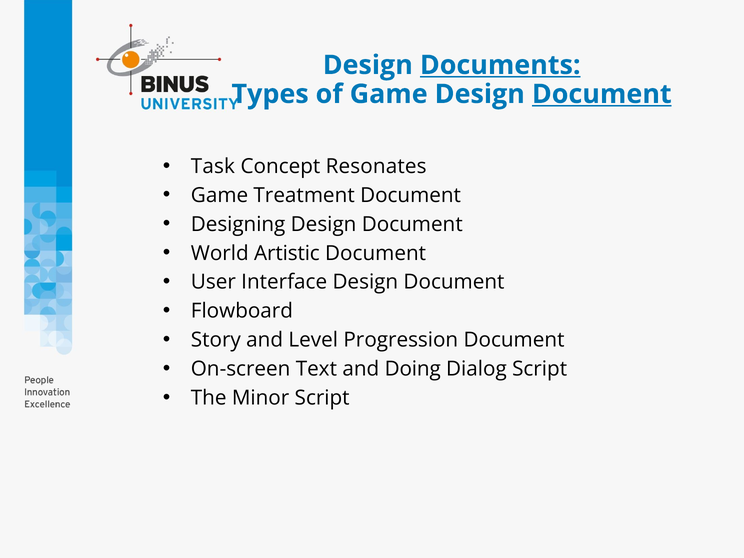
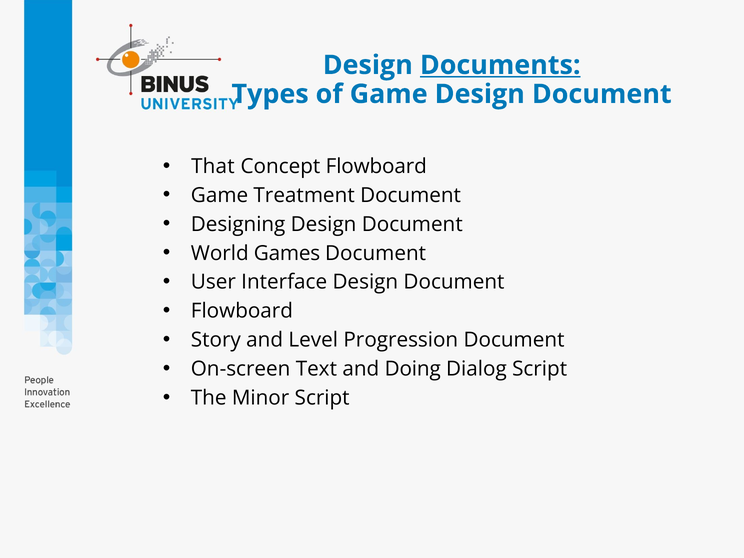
Document at (602, 94) underline: present -> none
Task: Task -> That
Concept Resonates: Resonates -> Flowboard
Artistic: Artistic -> Games
